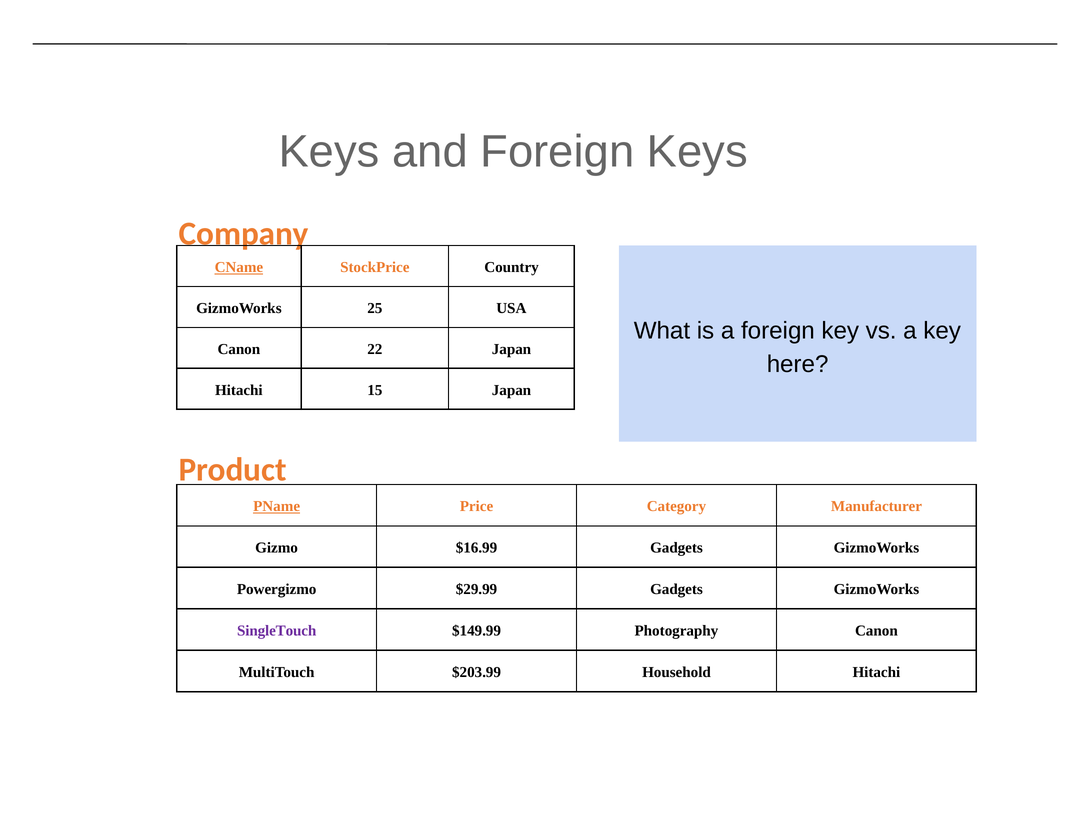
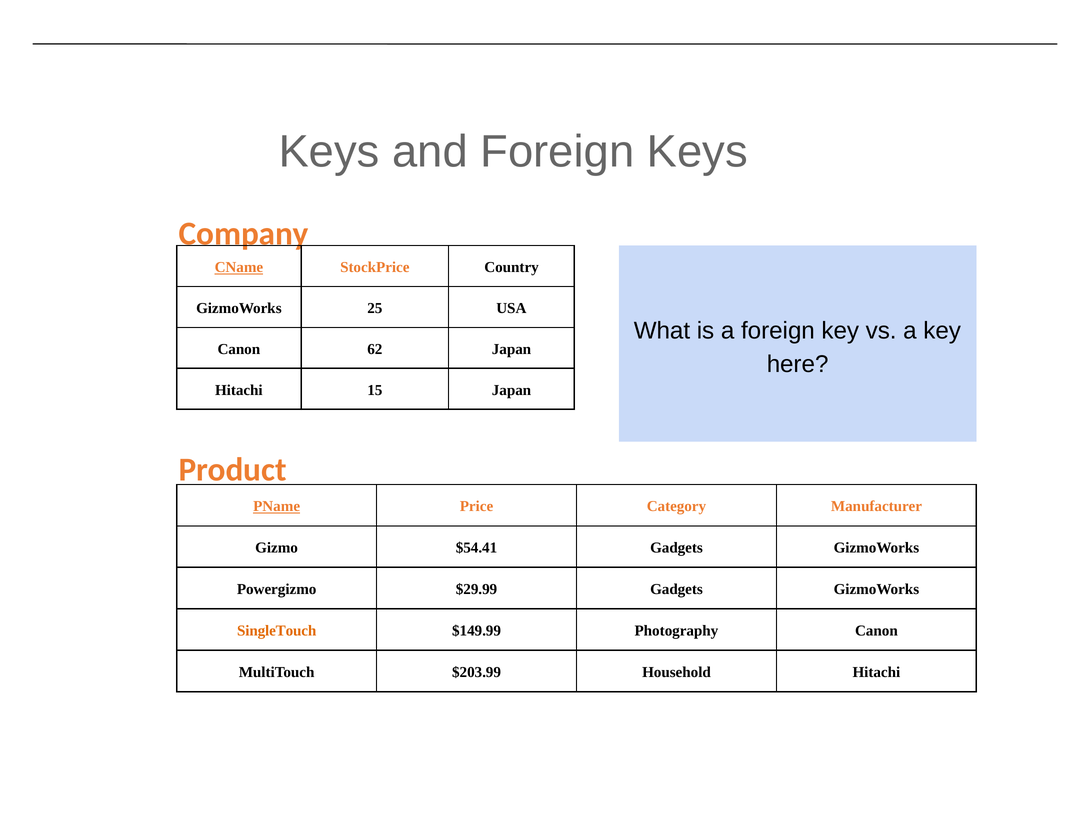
22: 22 -> 62
$16.99: $16.99 -> $54.41
SingleTouch colour: purple -> orange
